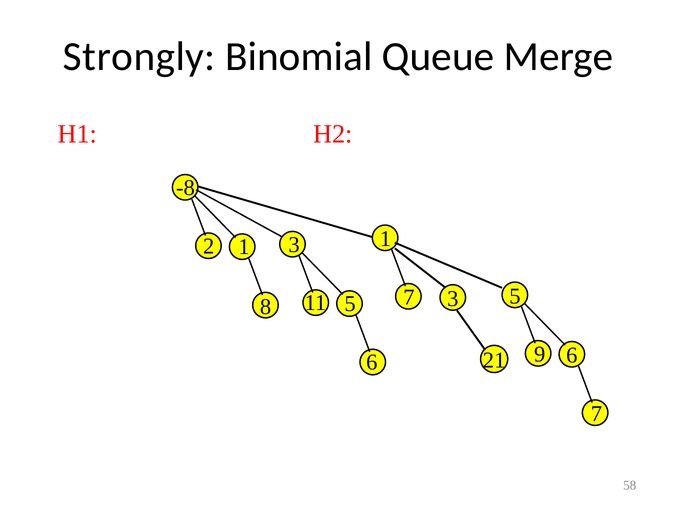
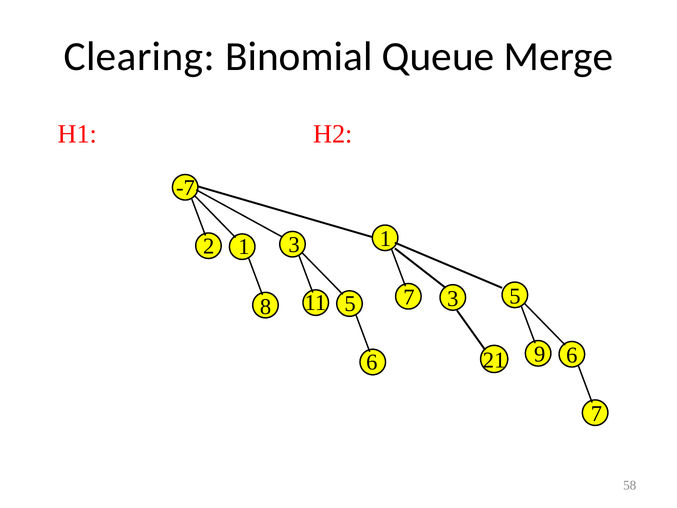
Strongly: Strongly -> Clearing
-8: -8 -> -7
